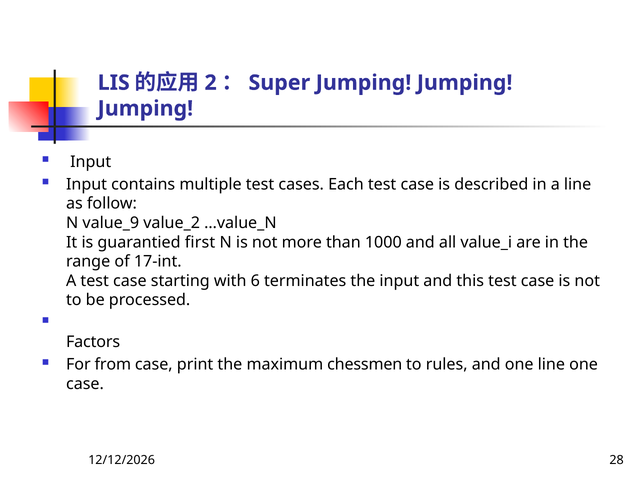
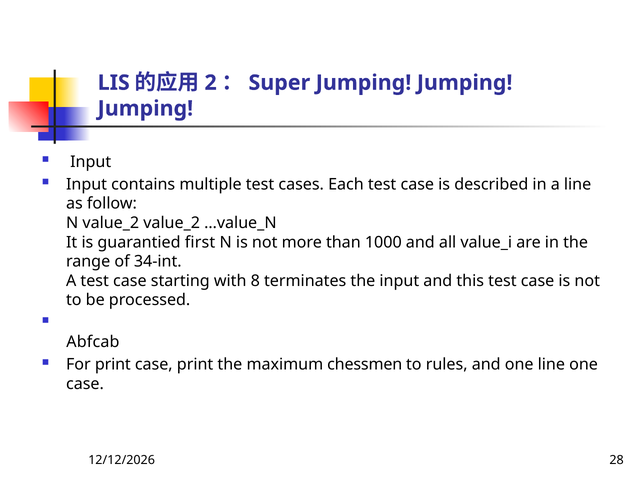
N value_9: value_9 -> value_2
17-int: 17-int -> 34-int
6: 6 -> 8
Factors: Factors -> Abfcab
For from: from -> print
